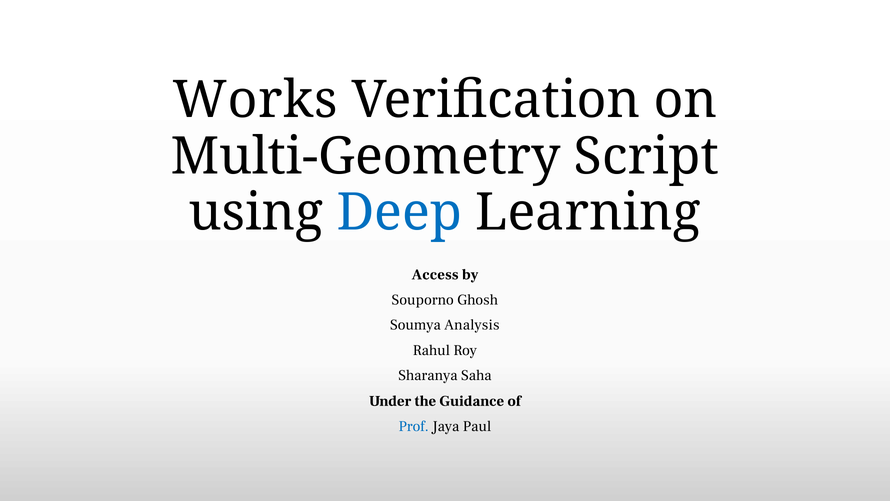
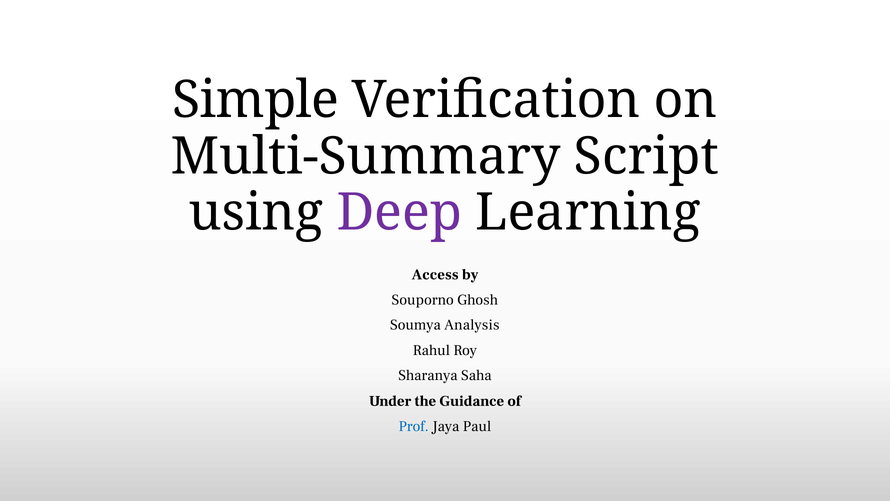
Works: Works -> Simple
Multi-Geometry: Multi-Geometry -> Multi-Summary
Deep colour: blue -> purple
